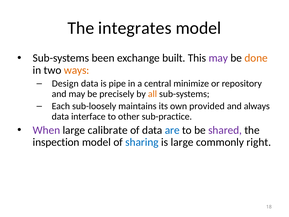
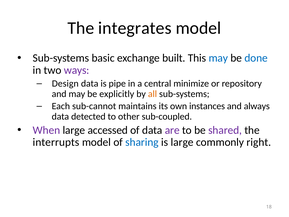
been: been -> basic
may at (218, 58) colour: purple -> blue
done colour: orange -> blue
ways colour: orange -> purple
precisely: precisely -> explicitly
sub-loosely: sub-loosely -> sub-cannot
provided: provided -> instances
interface: interface -> detected
sub-practice: sub-practice -> sub-coupled
calibrate: calibrate -> accessed
are colour: blue -> purple
inspection: inspection -> interrupts
